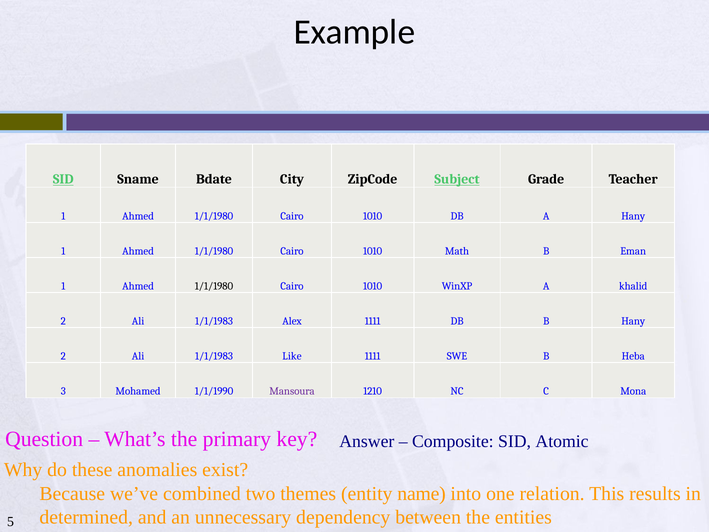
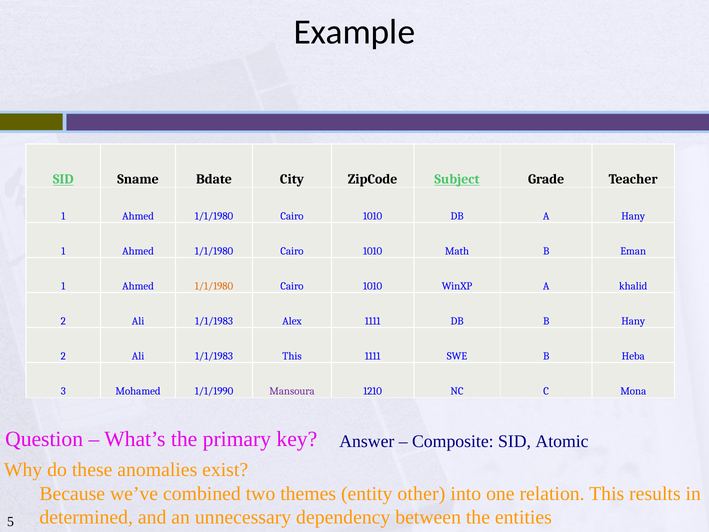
1/1/1980 at (214, 286) colour: black -> orange
1/1/1983 Like: Like -> This
name: name -> other
